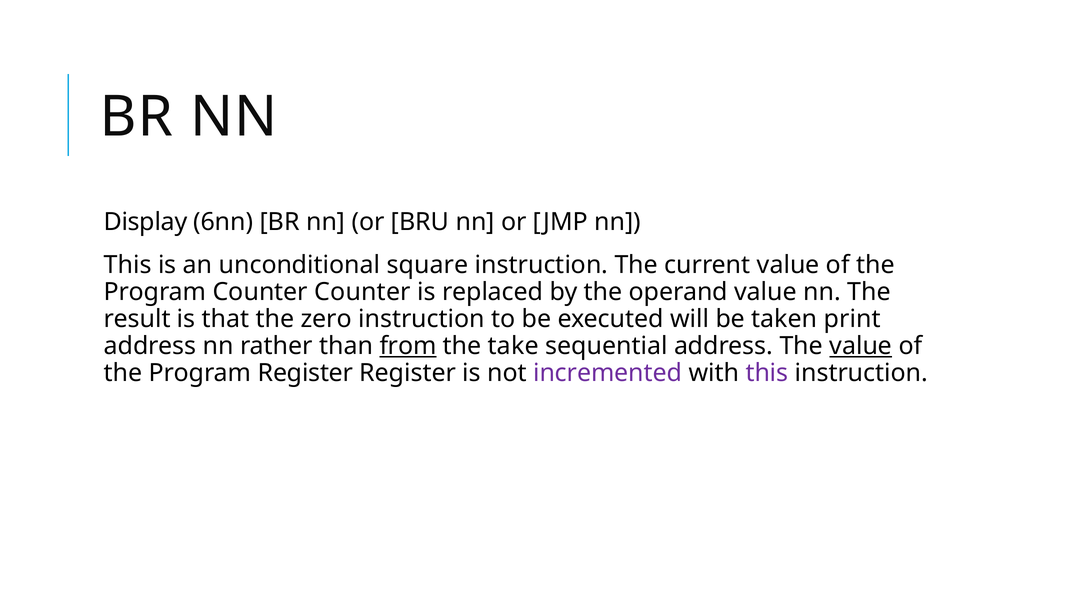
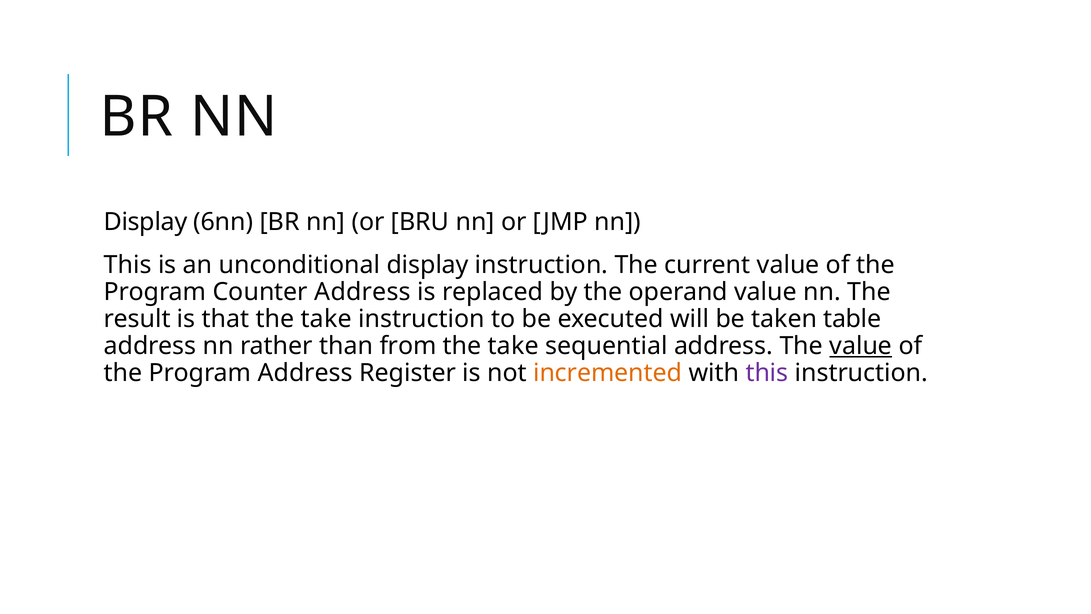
unconditional square: square -> display
Counter Counter: Counter -> Address
that the zero: zero -> take
print: print -> table
from underline: present -> none
Program Register: Register -> Address
incremented colour: purple -> orange
